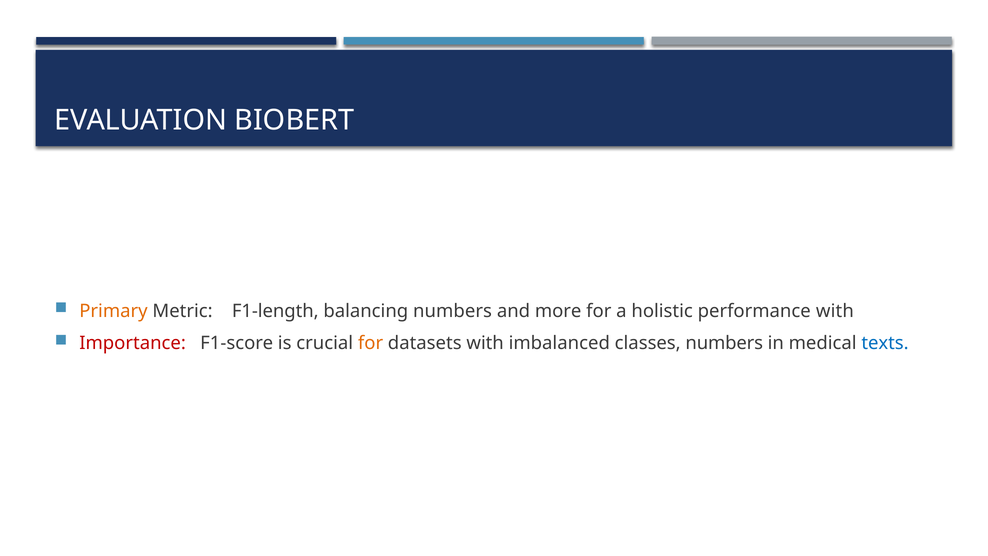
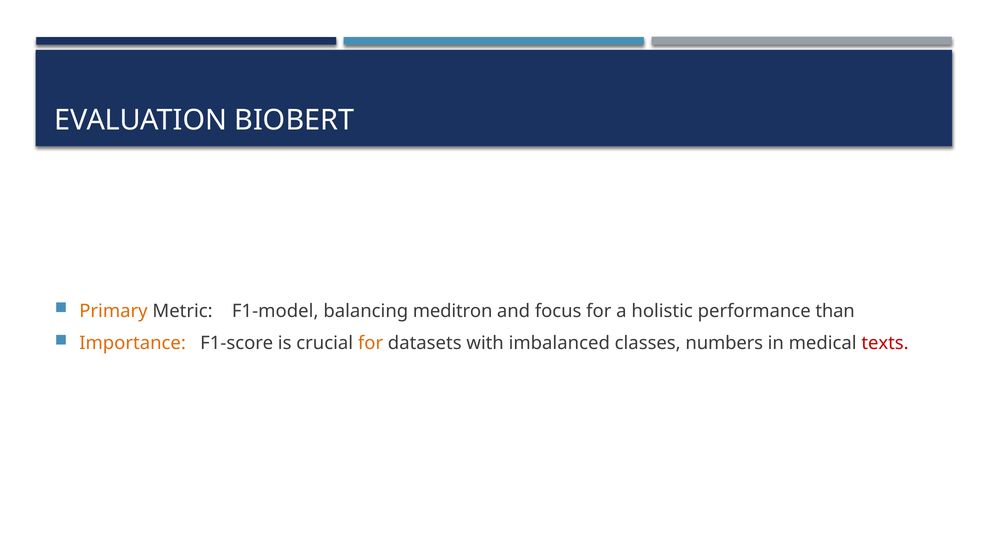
F1-length: F1-length -> F1-model
balancing numbers: numbers -> meditron
more: more -> focus
performance with: with -> than
Importance colour: red -> orange
texts colour: blue -> red
